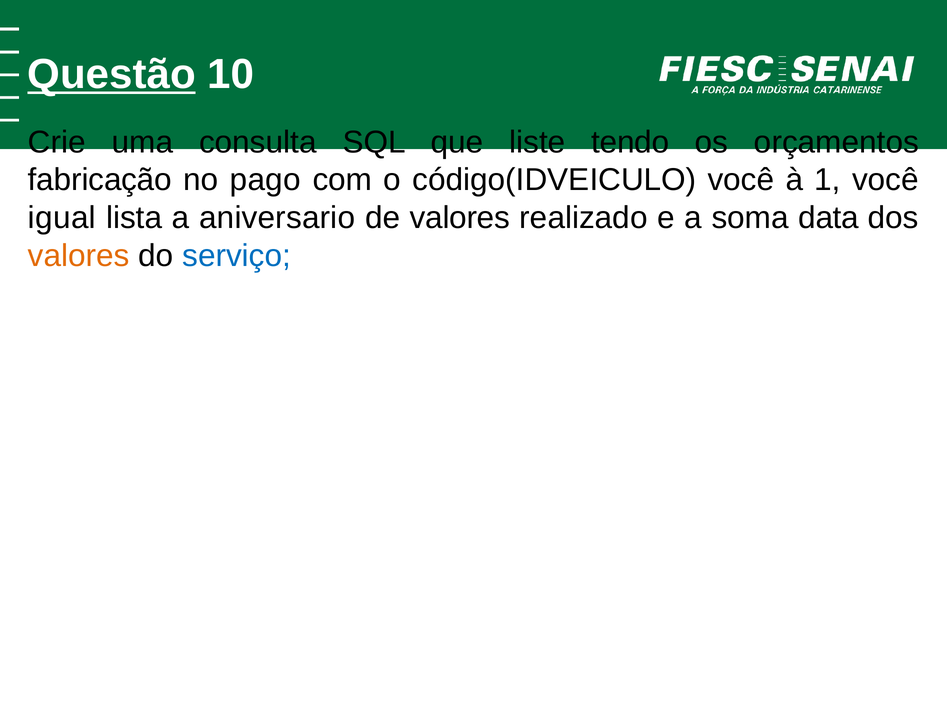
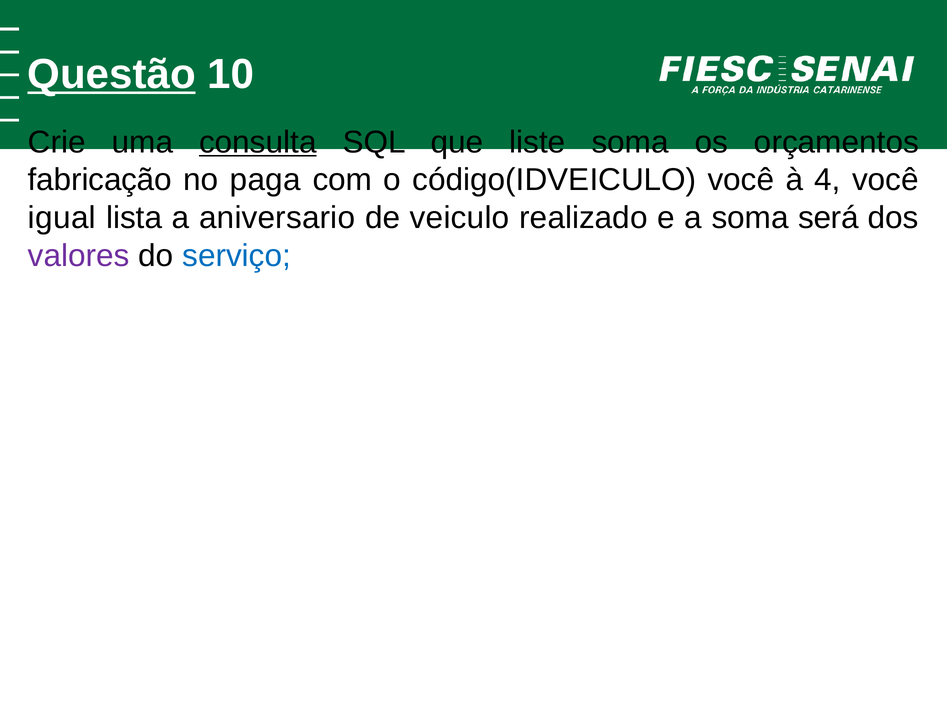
consulta underline: none -> present
liste tendo: tendo -> soma
pago: pago -> paga
1: 1 -> 4
de valores: valores -> veiculo
data: data -> será
valores at (79, 256) colour: orange -> purple
